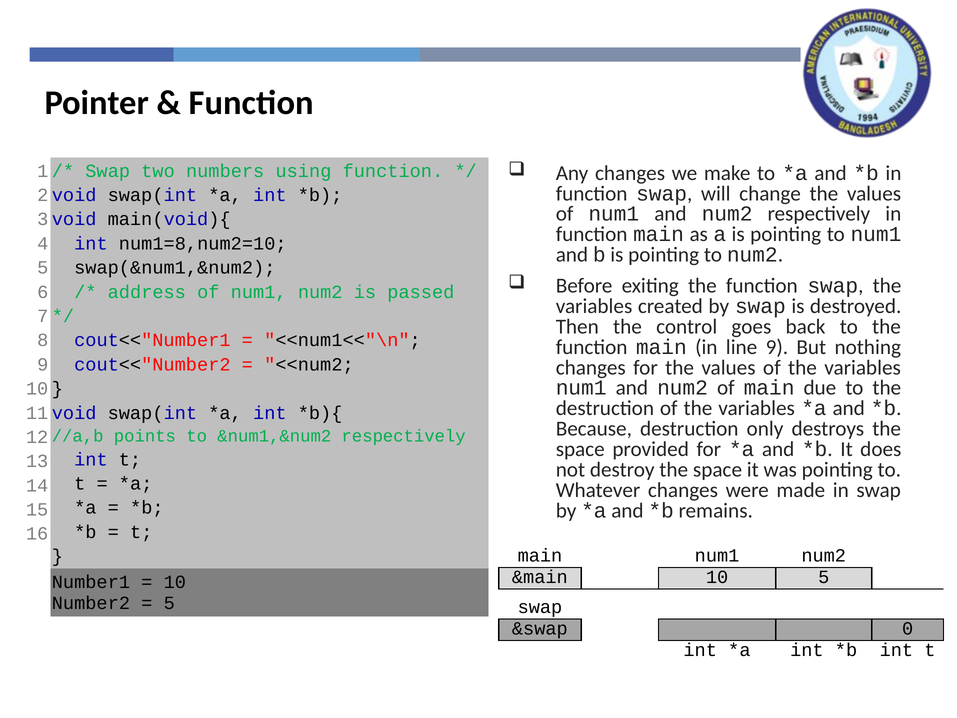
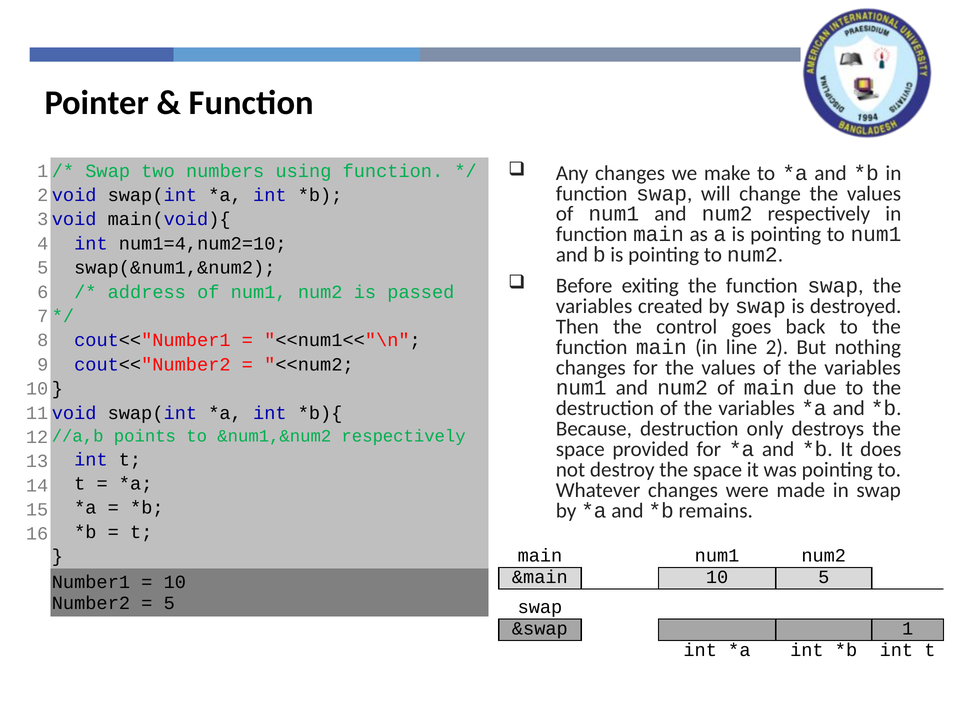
num1=8,num2=10: num1=8,num2=10 -> num1=4,num2=10
line 9: 9 -> 2
&swap 0: 0 -> 1
